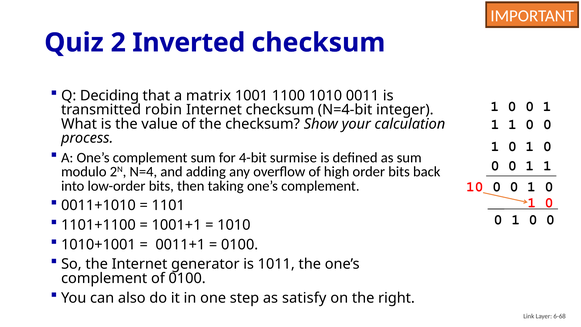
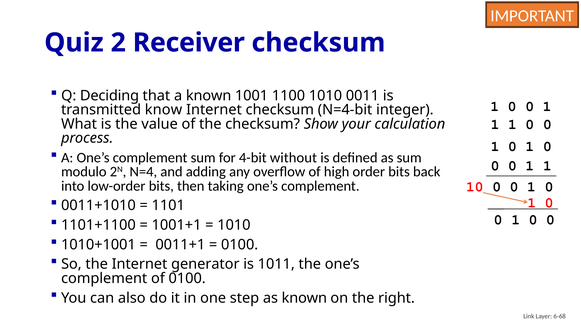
Inverted: Inverted -> Receiver
a matrix: matrix -> known
robin: robin -> know
surmise: surmise -> without
as satisfy: satisfy -> known
